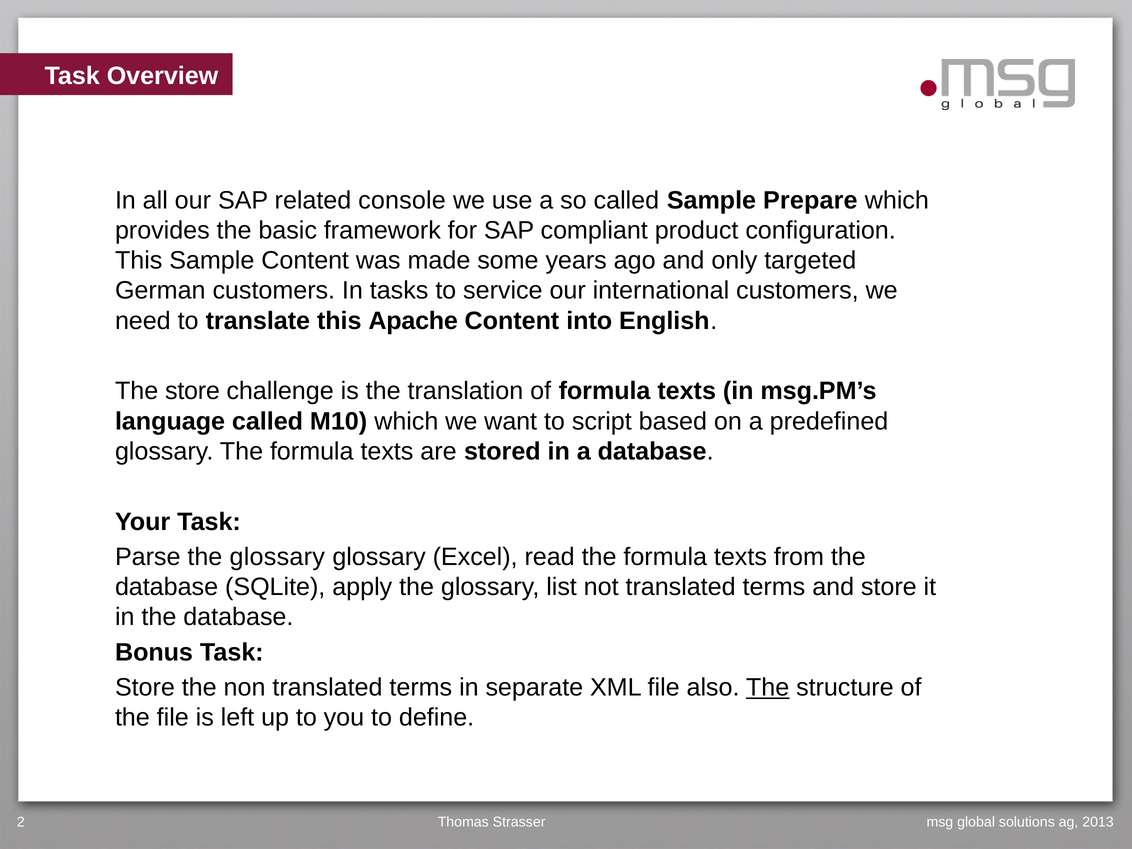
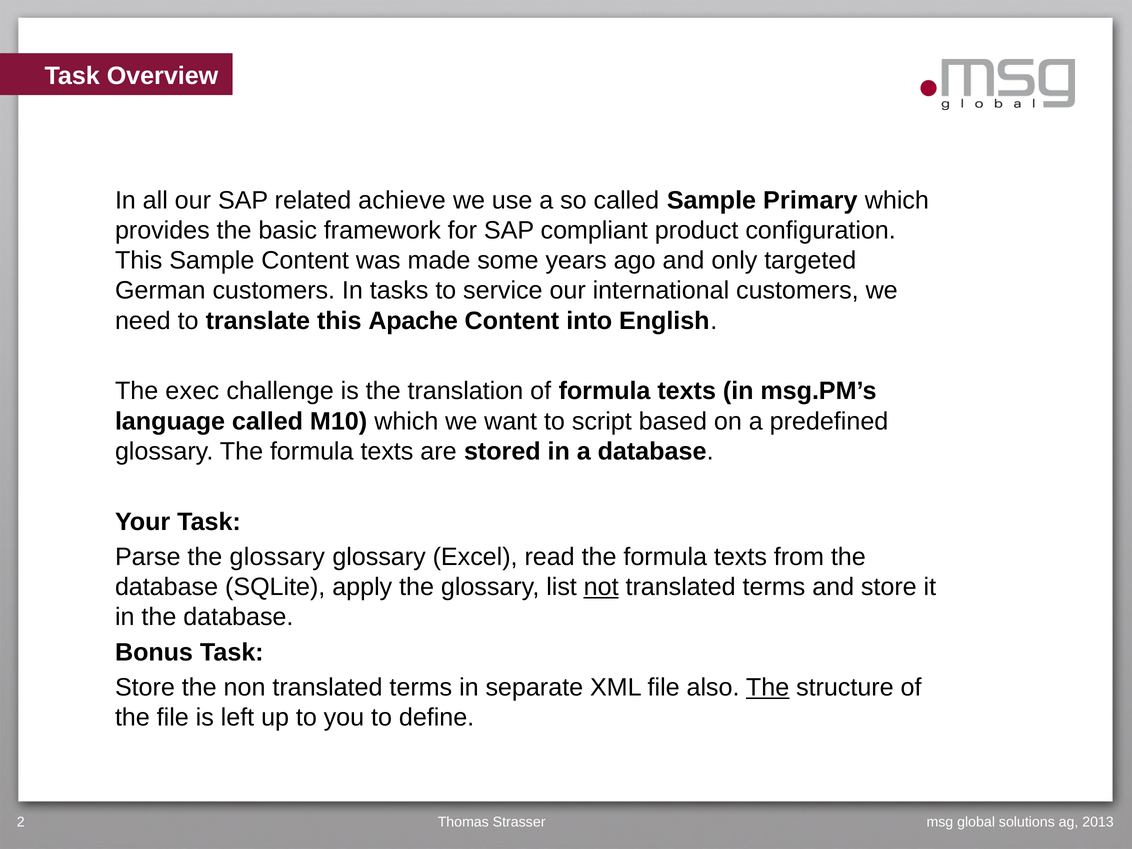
console: console -> achieve
Prepare: Prepare -> Primary
The store: store -> exec
not underline: none -> present
